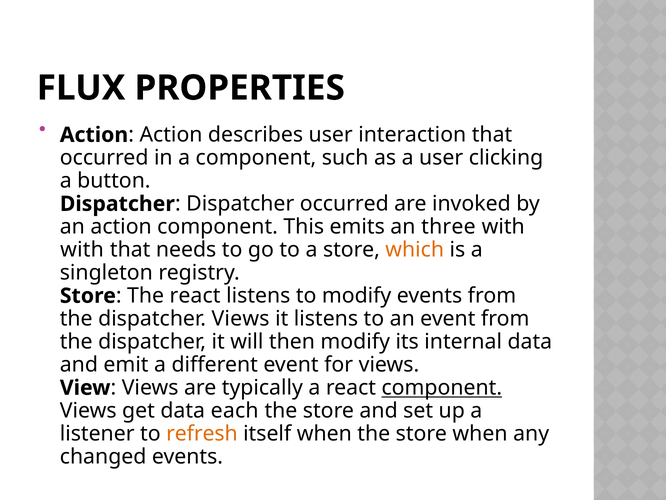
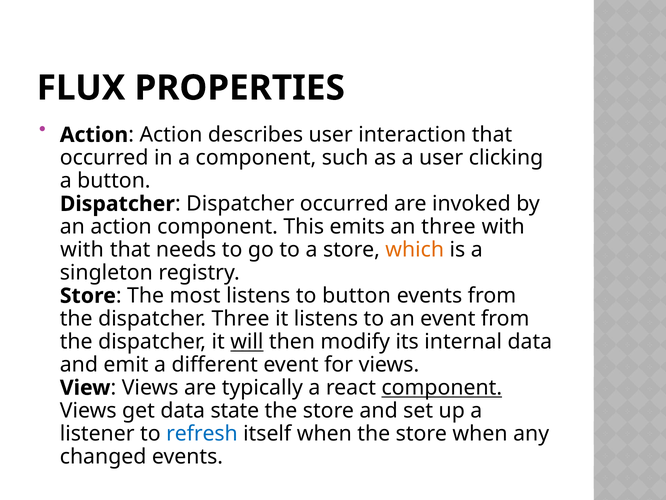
The react: react -> most
to modify: modify -> button
dispatcher Views: Views -> Three
will underline: none -> present
each: each -> state
refresh colour: orange -> blue
